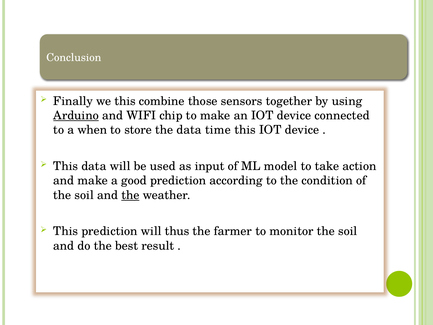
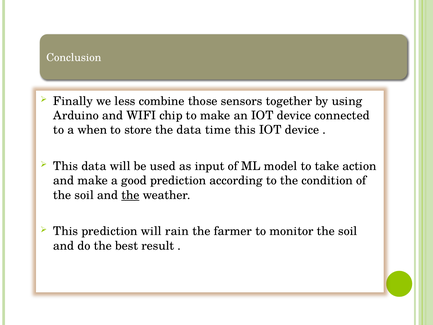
we this: this -> less
Arduino underline: present -> none
thus: thus -> rain
